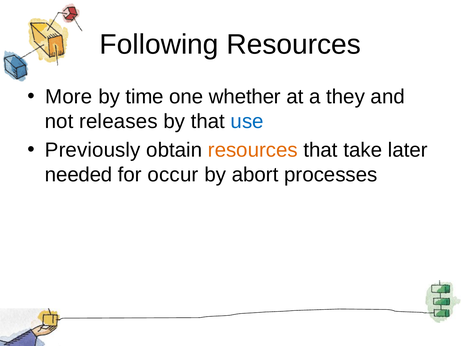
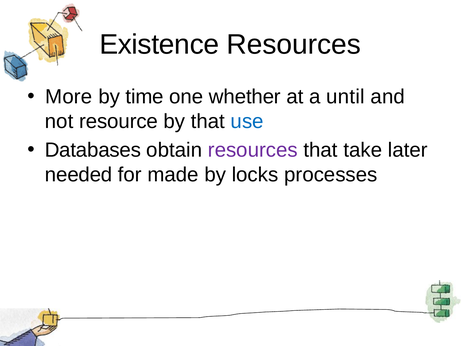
Following: Following -> Existence
they: they -> until
releases: releases -> resource
Previously: Previously -> Databases
resources at (253, 150) colour: orange -> purple
occur: occur -> made
abort: abort -> locks
